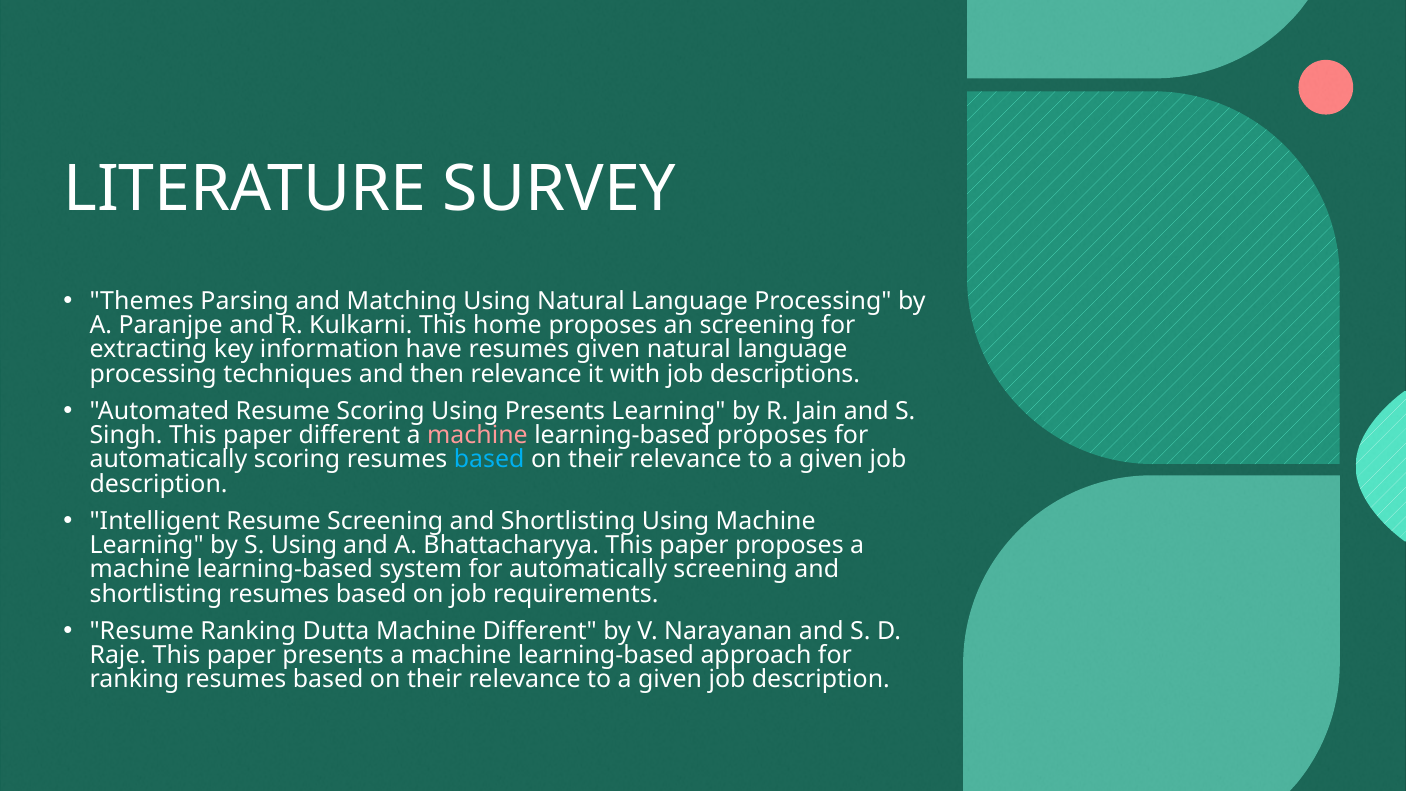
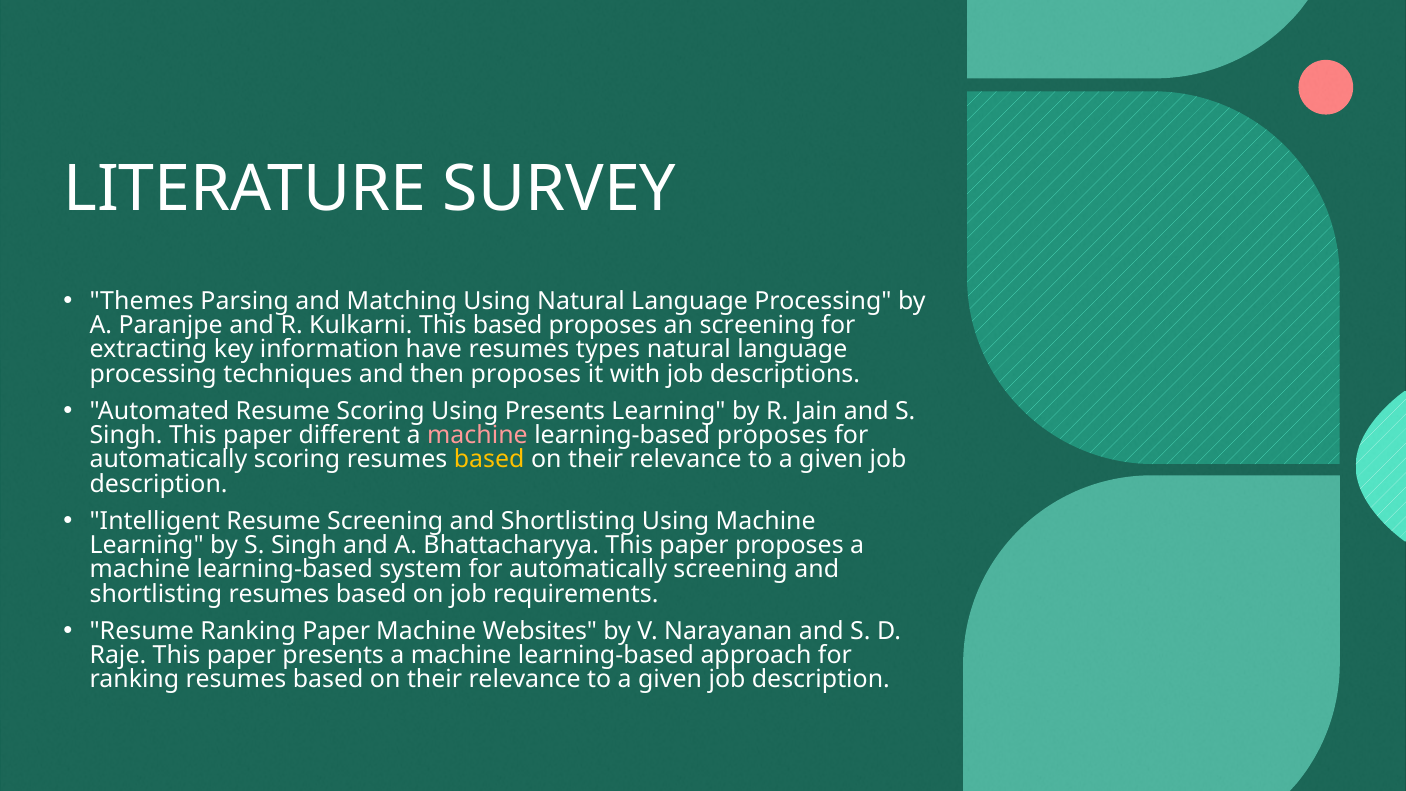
This home: home -> based
resumes given: given -> types
then relevance: relevance -> proposes
based at (489, 460) colour: light blue -> yellow
by S Using: Using -> Singh
Ranking Dutta: Dutta -> Paper
Machine Different: Different -> Websites
